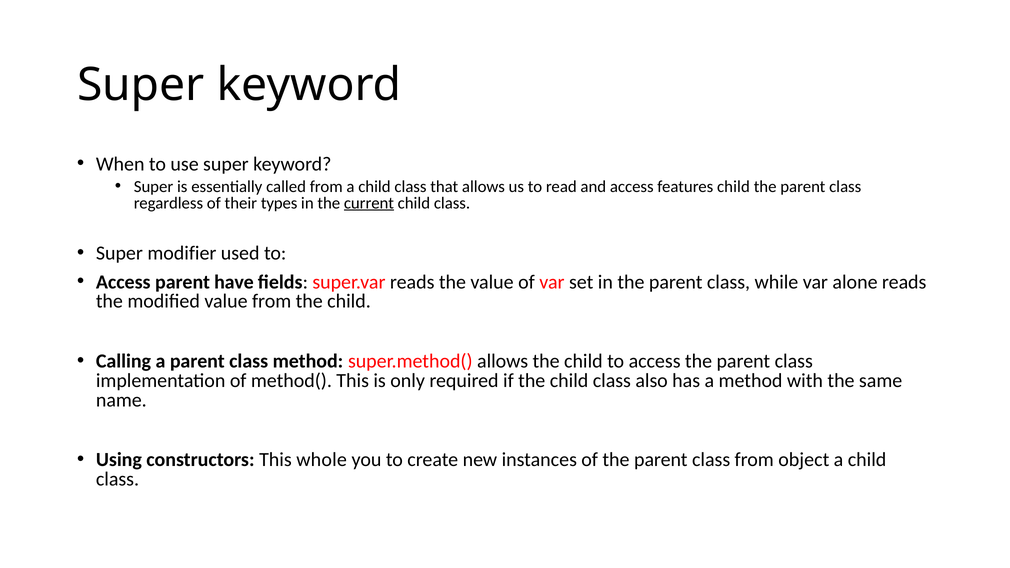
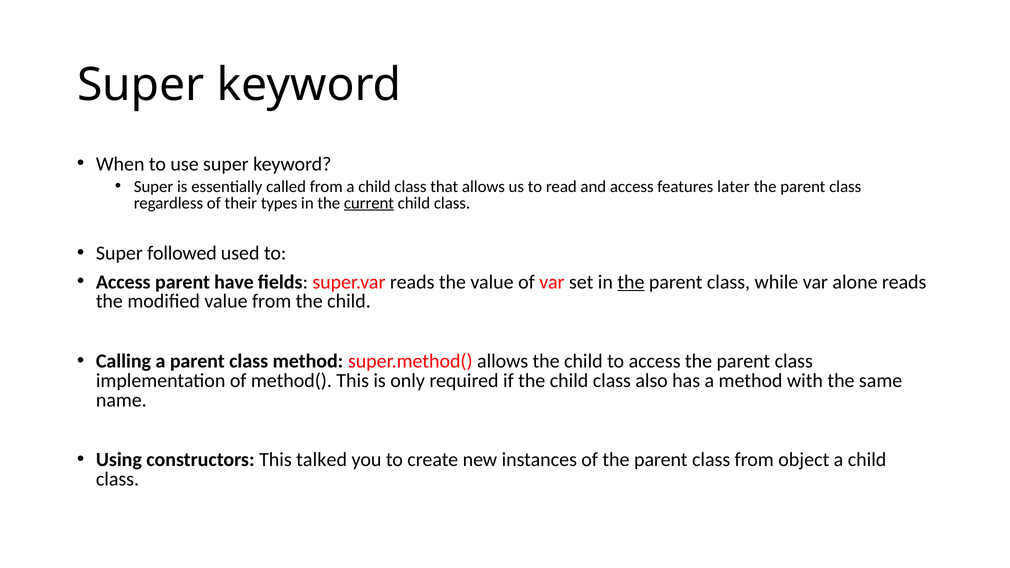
features child: child -> later
modifier: modifier -> followed
the at (631, 282) underline: none -> present
whole: whole -> talked
